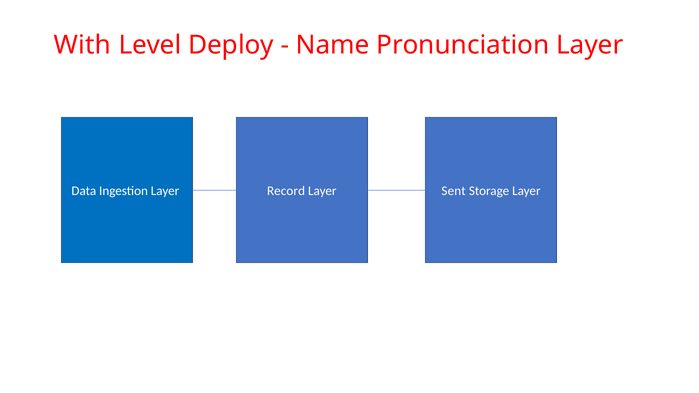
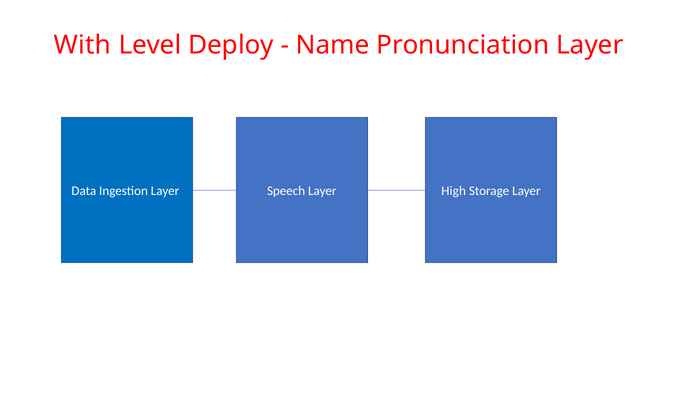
Record: Record -> Speech
Sent: Sent -> High
